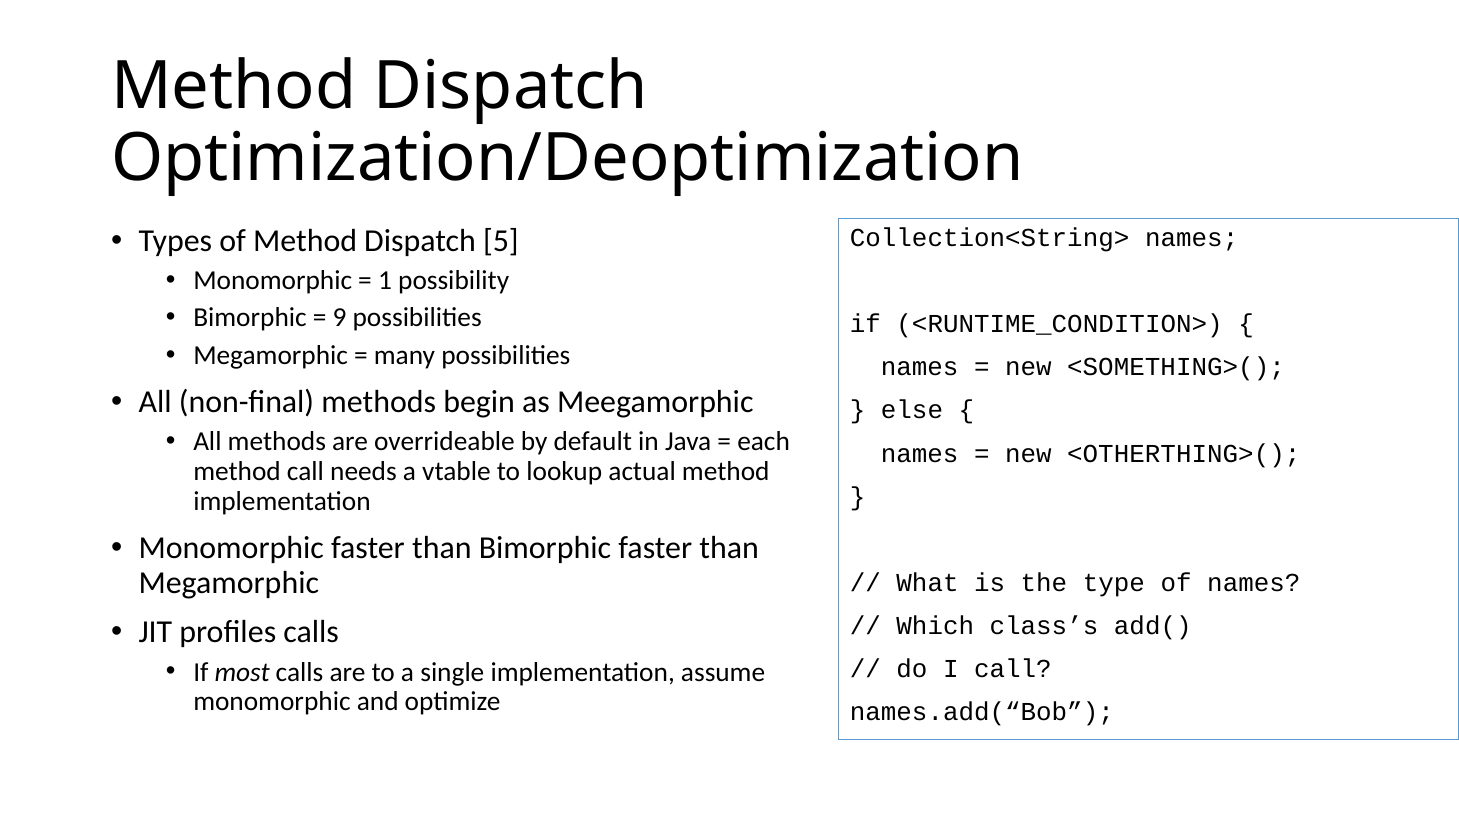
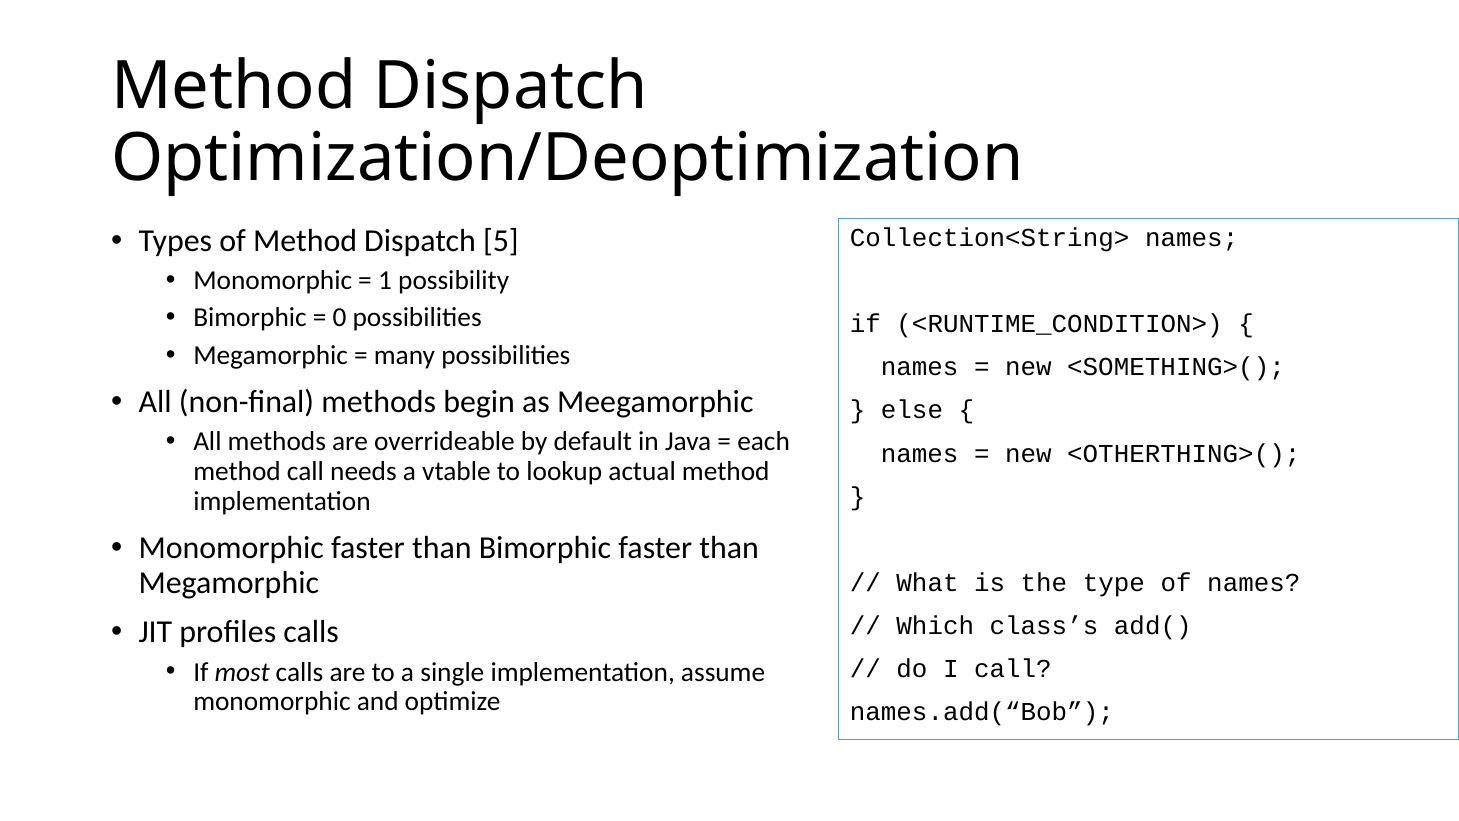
9: 9 -> 0
